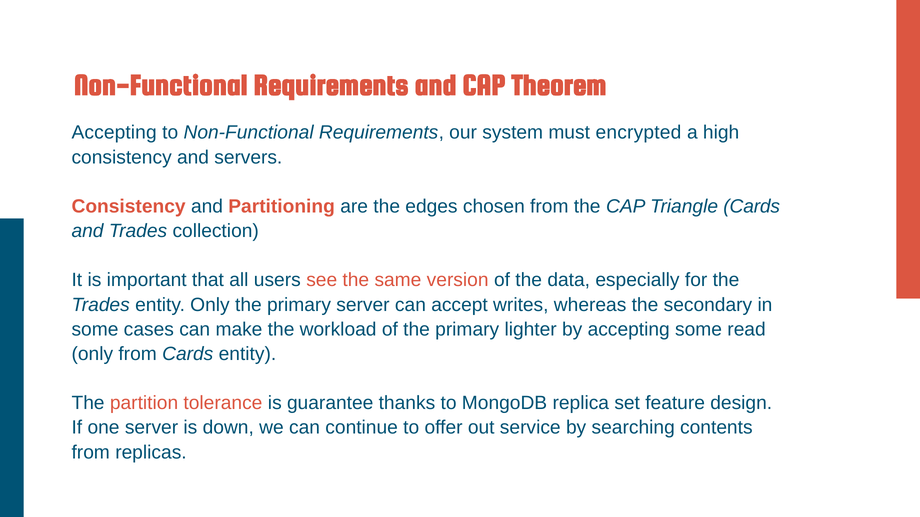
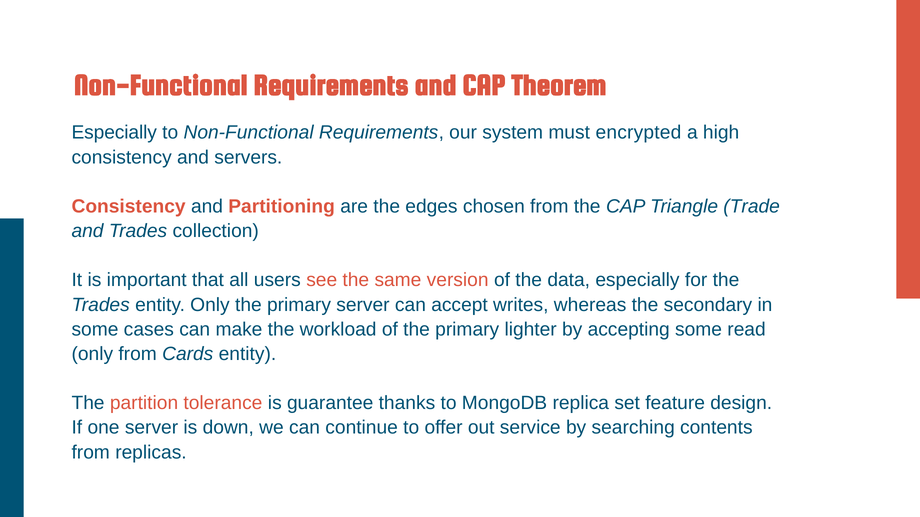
Accepting at (114, 133): Accepting -> Especially
Triangle Cards: Cards -> Trade
